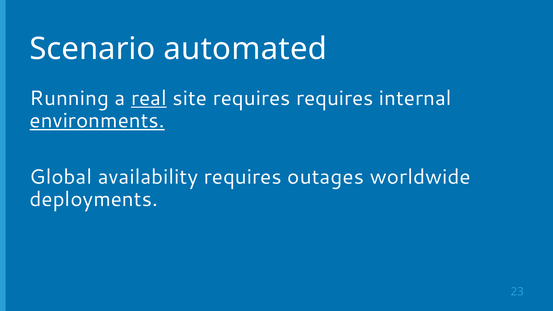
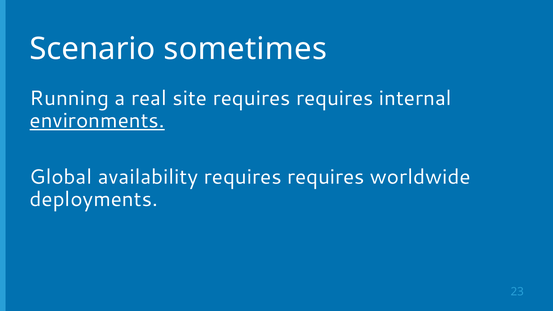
automated: automated -> sometimes
real underline: present -> none
availability requires outages: outages -> requires
